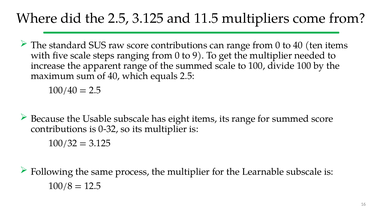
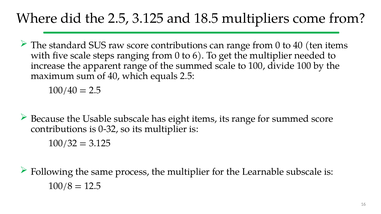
11.5: 11.5 -> 18.5
9: 9 -> 6
